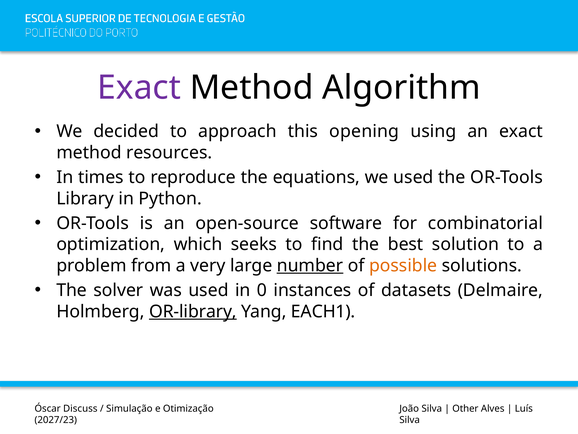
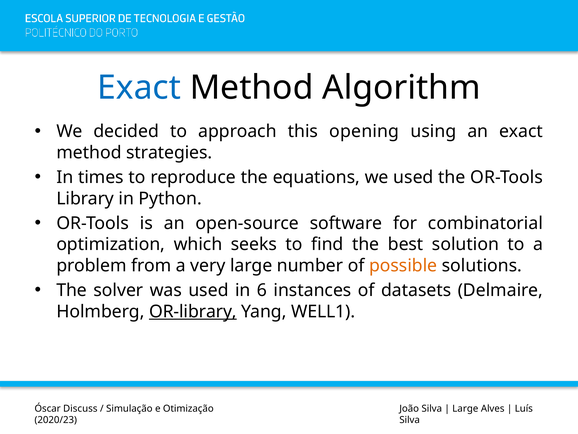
Exact at (139, 87) colour: purple -> blue
resources: resources -> strategies
number underline: present -> none
0: 0 -> 6
EACH1: EACH1 -> WELL1
Other at (465, 408): Other -> Large
2027/23: 2027/23 -> 2020/23
